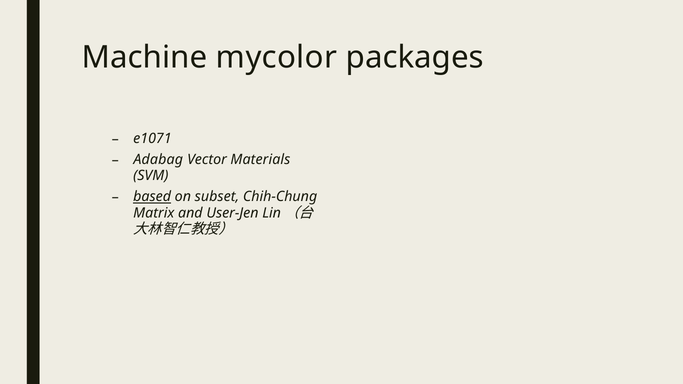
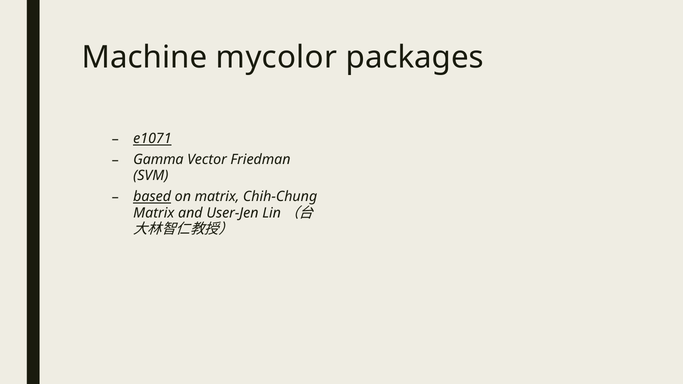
e1071 underline: none -> present
Adabag: Adabag -> Gamma
Materials: Materials -> Friedman
on subset: subset -> matrix
